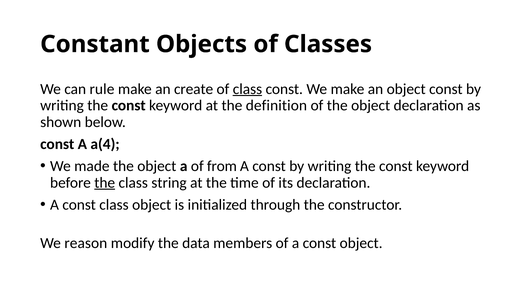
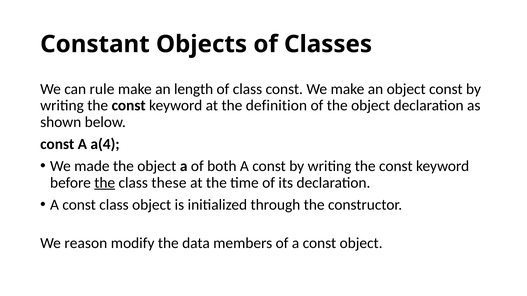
create: create -> length
class at (247, 89) underline: present -> none
from: from -> both
string: string -> these
